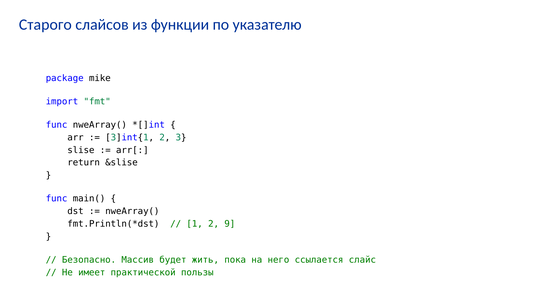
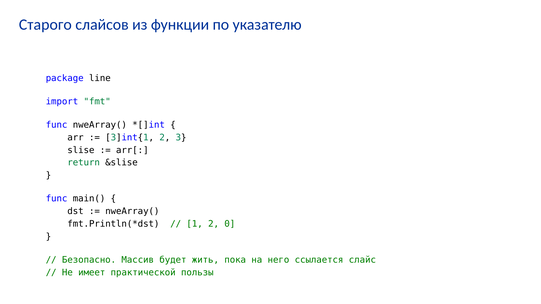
mike: mike -> line
return colour: black -> green
9: 9 -> 0
